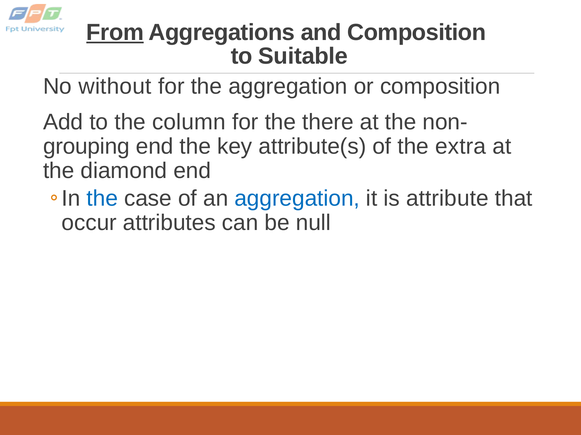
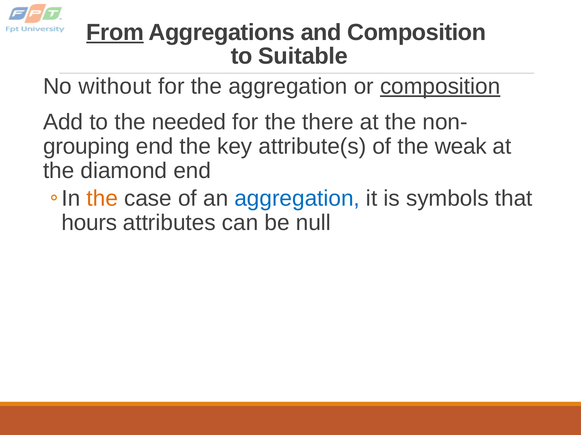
composition at (440, 87) underline: none -> present
column: column -> needed
extra: extra -> weak
the at (102, 199) colour: blue -> orange
attribute: attribute -> symbols
occur: occur -> hours
